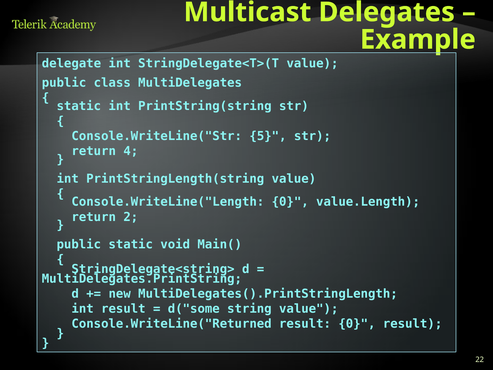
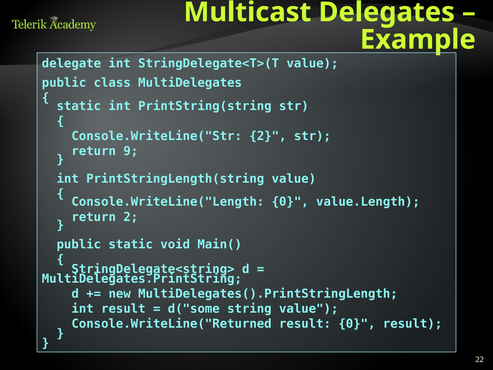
Console.WriteLine("Str 5: 5 -> 2
4: 4 -> 9
